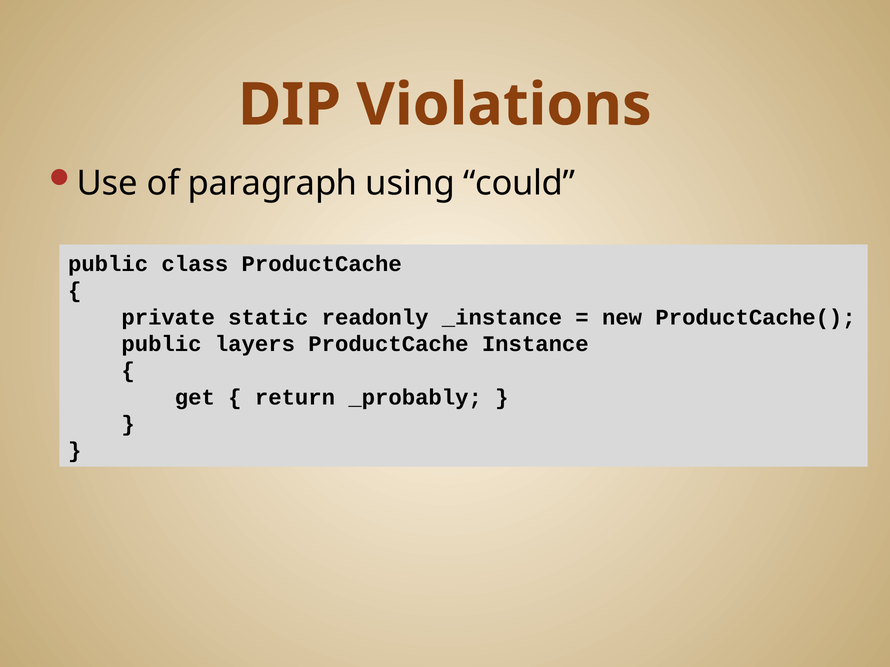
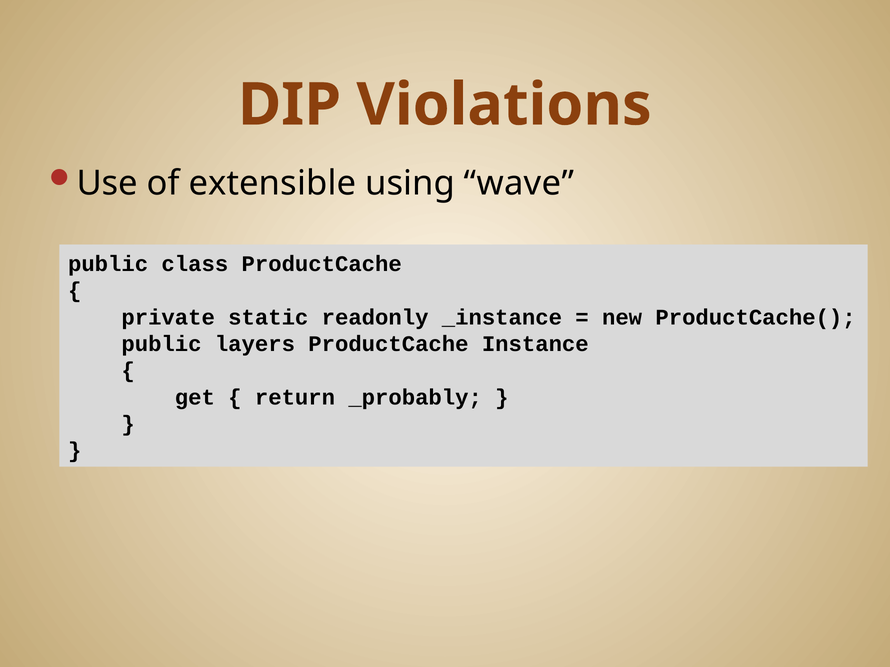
paragraph: paragraph -> extensible
could: could -> wave
